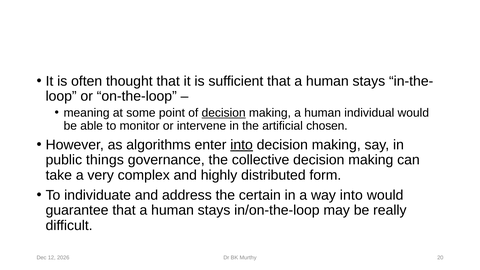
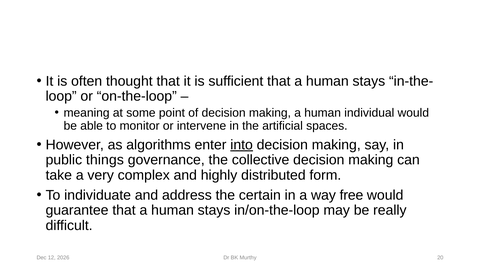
decision at (224, 113) underline: present -> none
chosen: chosen -> spaces
way into: into -> free
